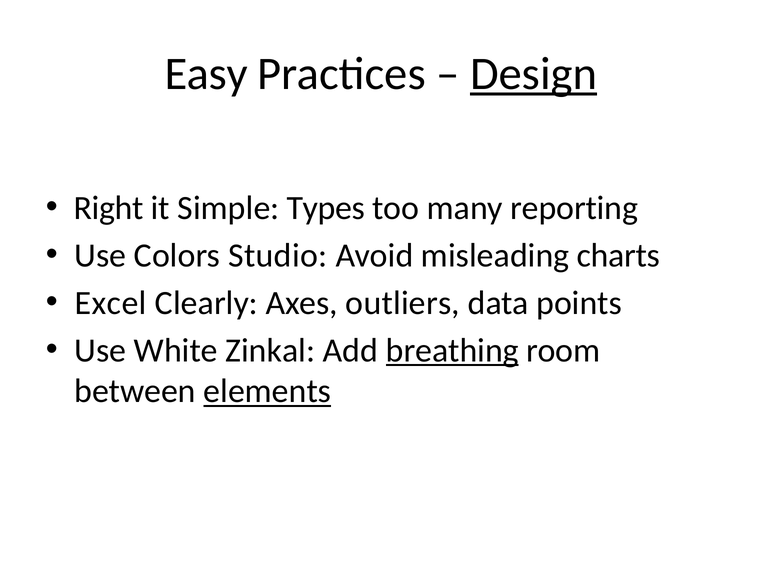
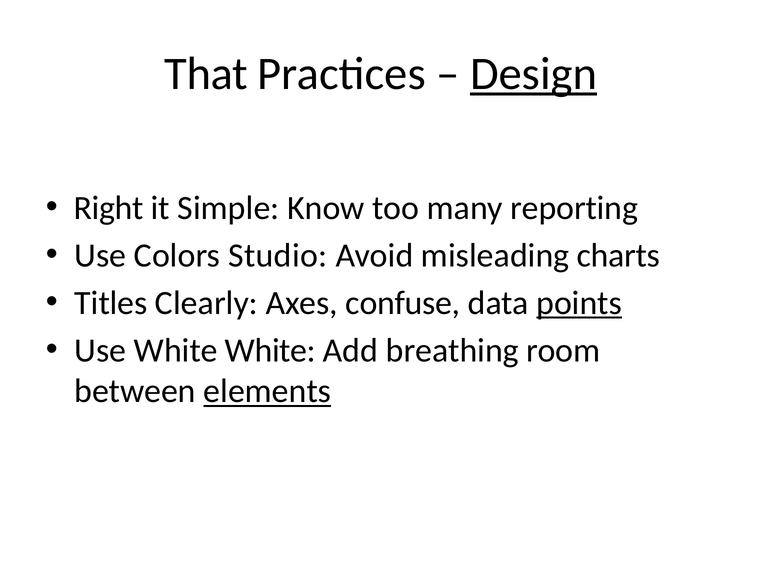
Easy: Easy -> That
Types: Types -> Know
Excel: Excel -> Titles
outliers: outliers -> confuse
points underline: none -> present
White Zinkal: Zinkal -> White
breathing underline: present -> none
